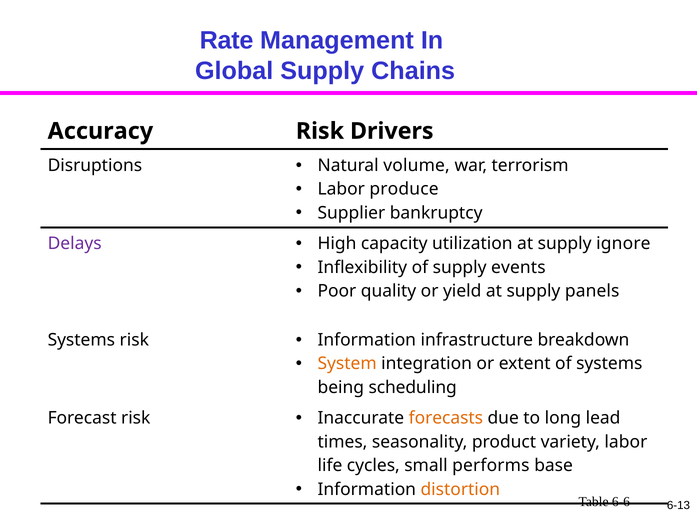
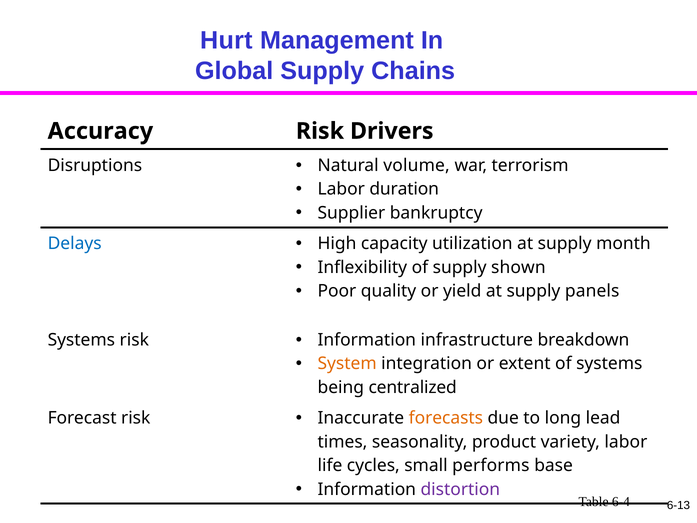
Rate: Rate -> Hurt
produce: produce -> duration
Delays colour: purple -> blue
ignore: ignore -> month
events: events -> shown
scheduling: scheduling -> centralized
distortion colour: orange -> purple
6-6: 6-6 -> 6-4
